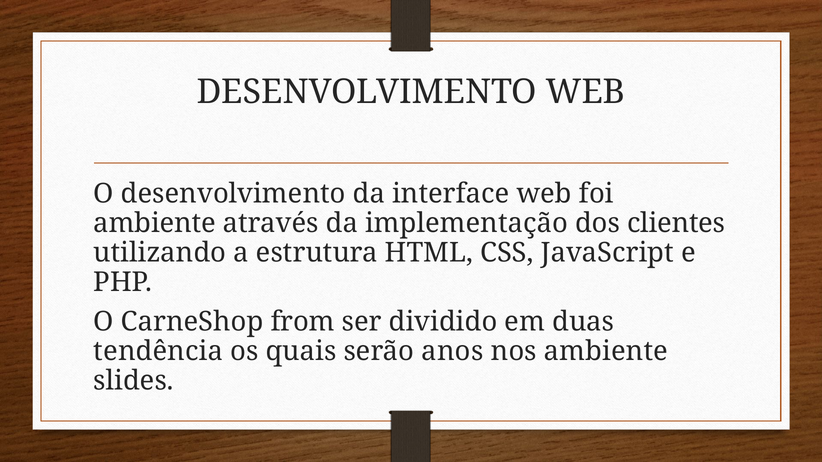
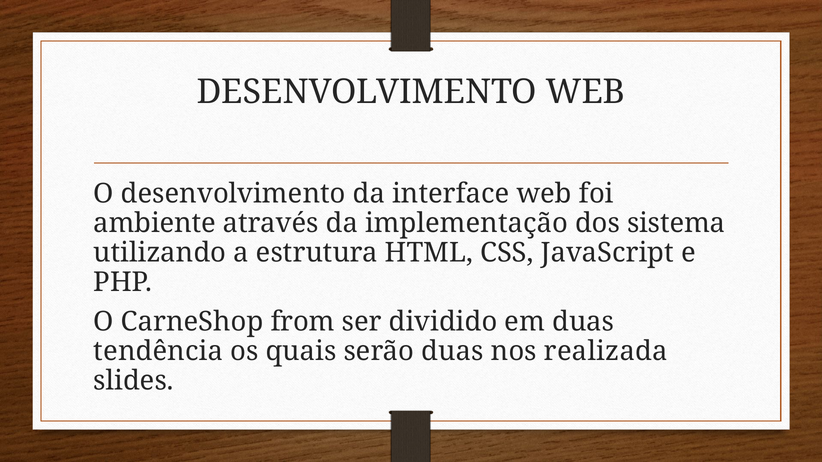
clientes: clientes -> sistema
serão anos: anos -> duas
nos ambiente: ambiente -> realizada
